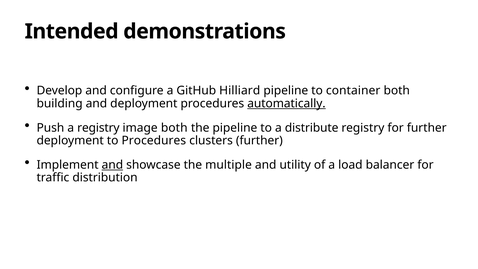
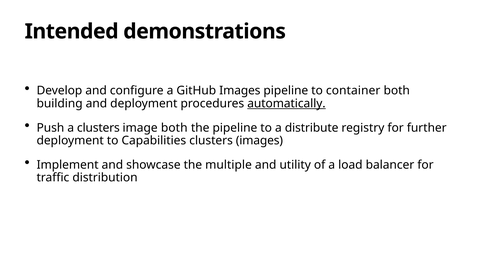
GitHub Hilliard: Hilliard -> Images
a registry: registry -> clusters
to Procedures: Procedures -> Capabilities
clusters further: further -> images
and at (112, 165) underline: present -> none
